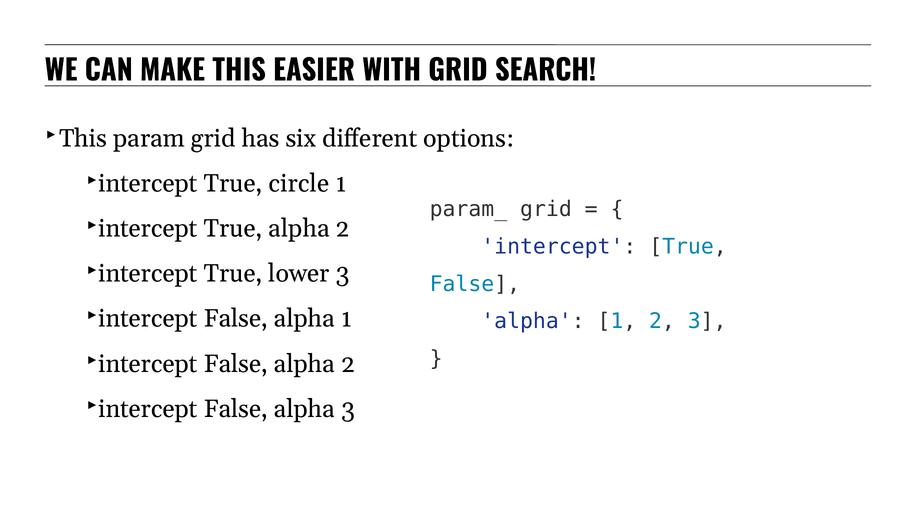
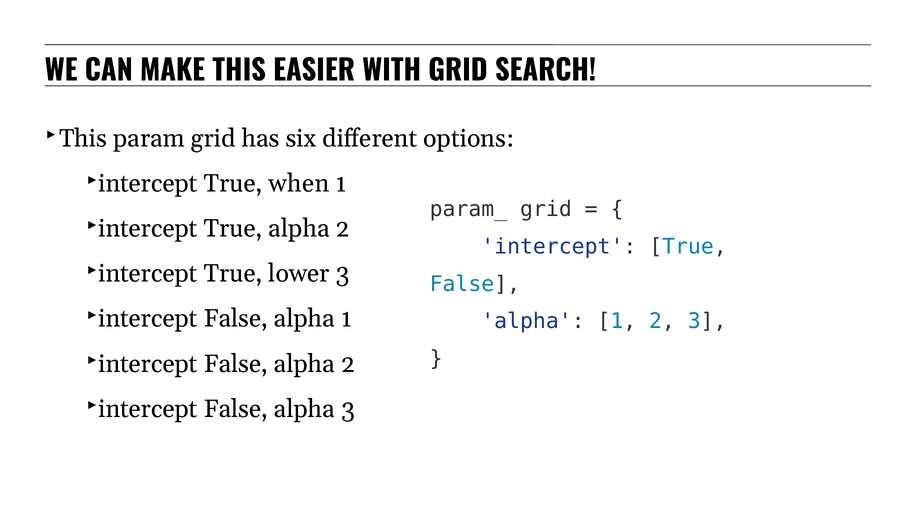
circle: circle -> when
